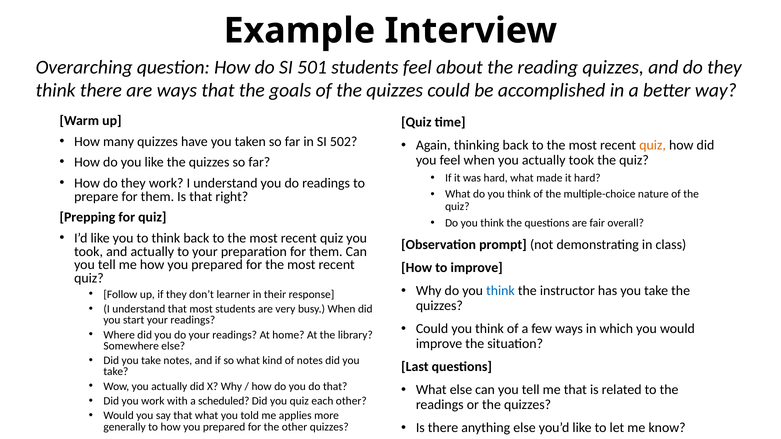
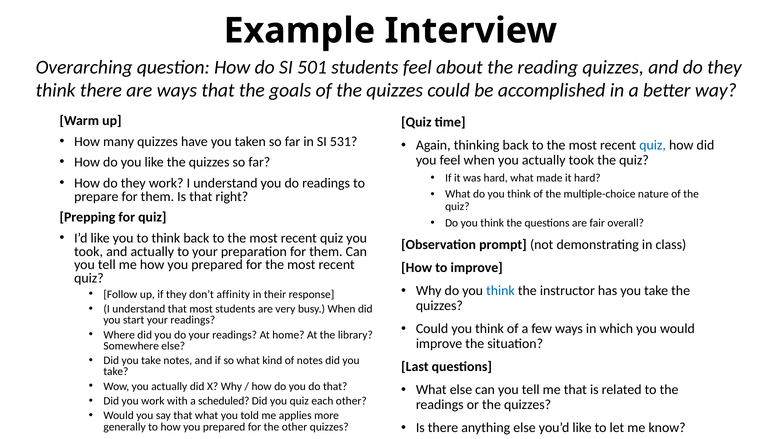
502: 502 -> 531
quiz at (653, 145) colour: orange -> blue
learner: learner -> affinity
